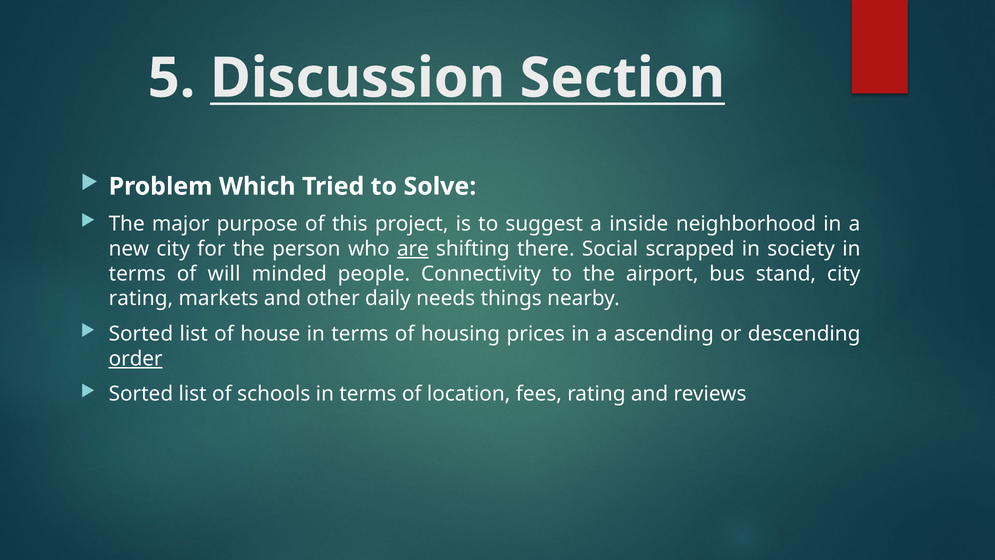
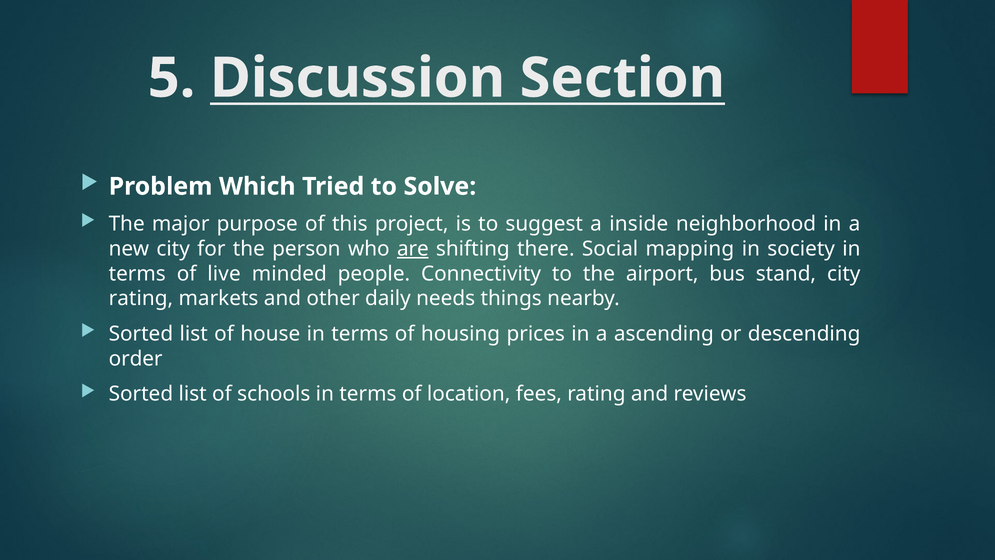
scrapped: scrapped -> mapping
will: will -> live
order underline: present -> none
